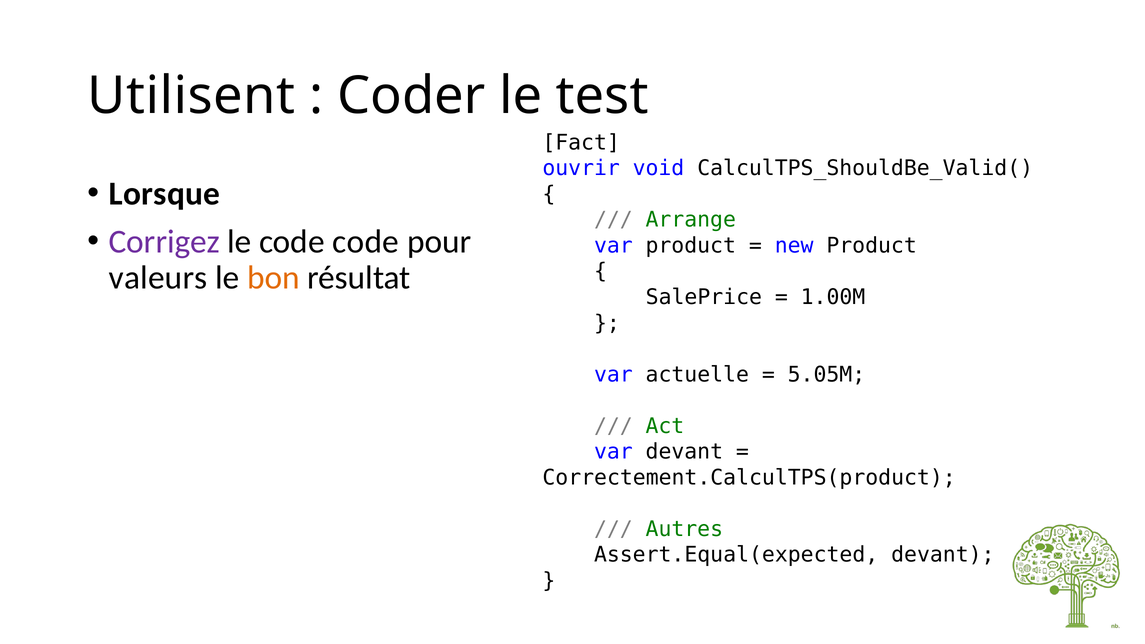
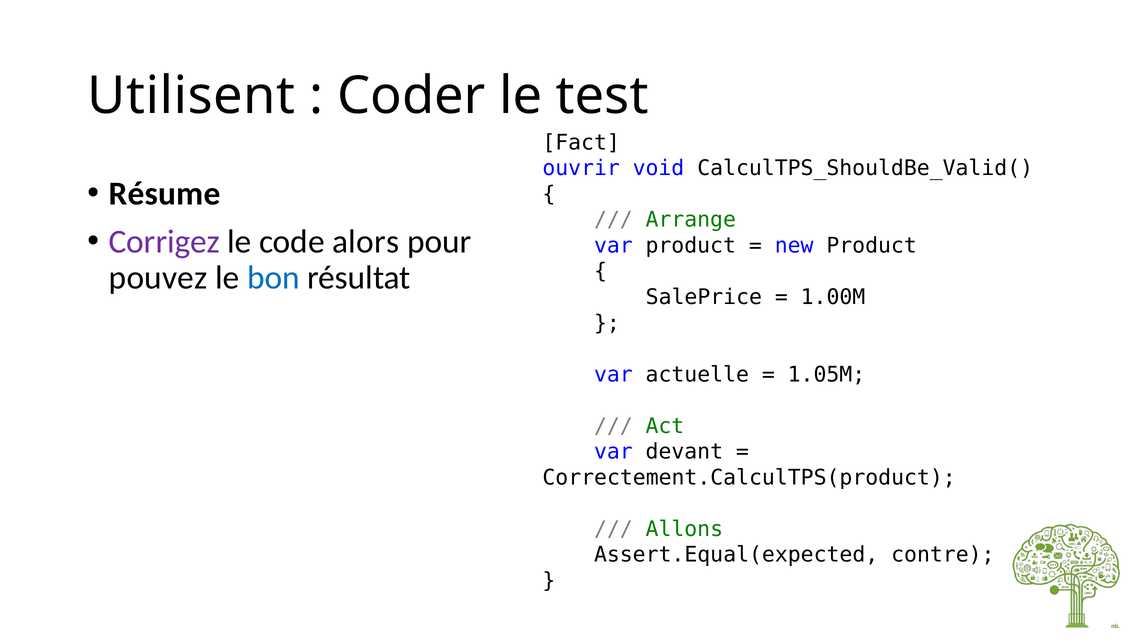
Lorsque: Lorsque -> Résume
code code: code -> alors
valeurs: valeurs -> pouvez
bon colour: orange -> blue
5.05M: 5.05M -> 1.05M
Autres: Autres -> Allons
Assert.Equal(expected devant: devant -> contre
